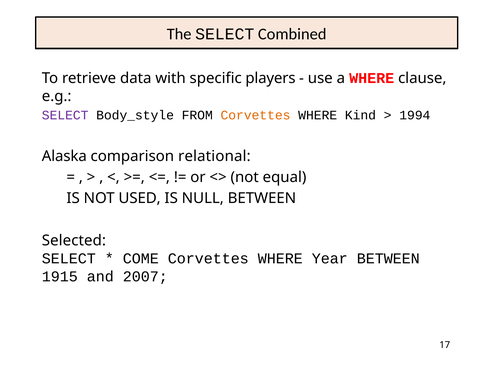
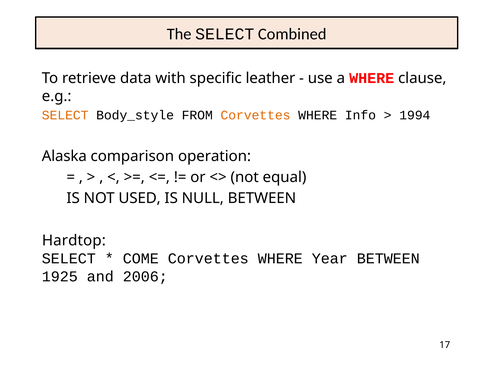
players: players -> leather
SELECT at (65, 115) colour: purple -> orange
Kind: Kind -> Info
relational: relational -> operation
Selected: Selected -> Hardtop
1915: 1915 -> 1925
2007: 2007 -> 2006
